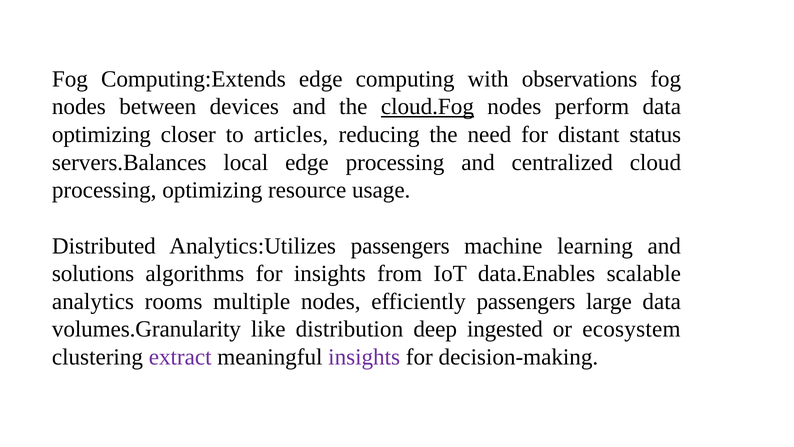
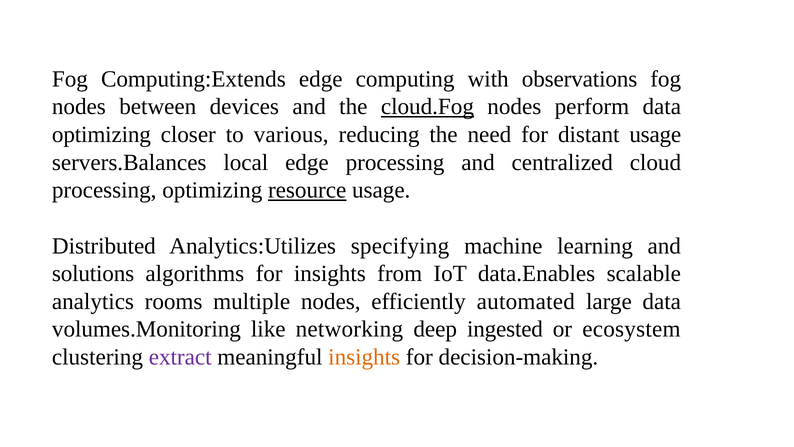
articles: articles -> various
distant status: status -> usage
resource underline: none -> present
Analytics:Utilizes passengers: passengers -> specifying
efficiently passengers: passengers -> automated
volumes.Granularity: volumes.Granularity -> volumes.Monitoring
distribution: distribution -> networking
insights at (364, 357) colour: purple -> orange
